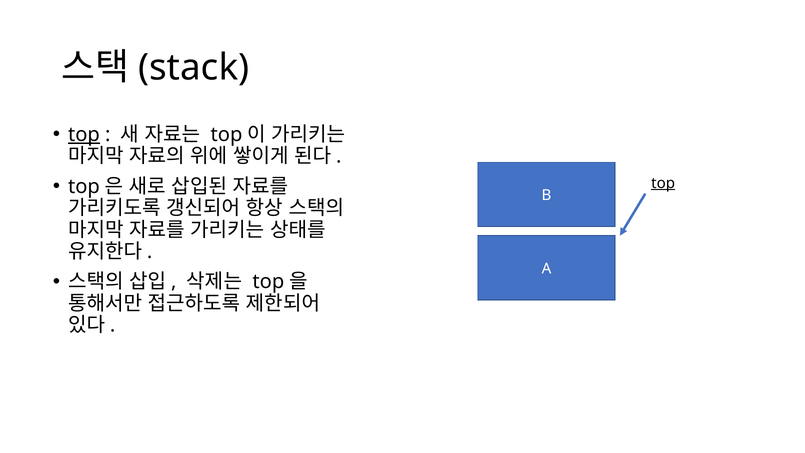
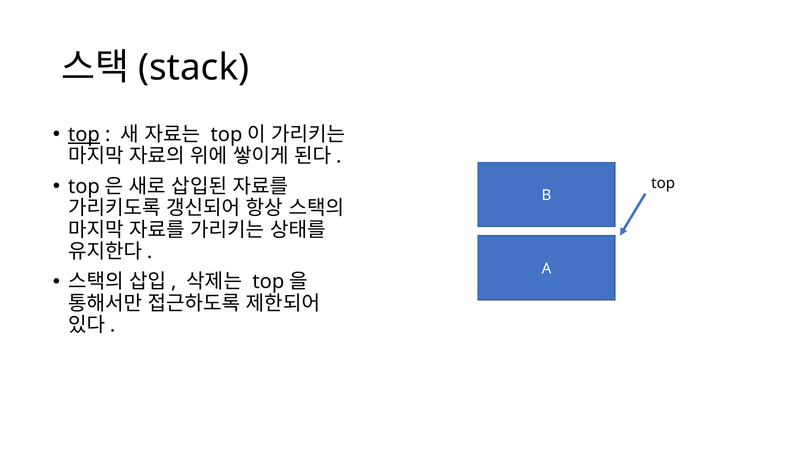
top at (663, 183) underline: present -> none
